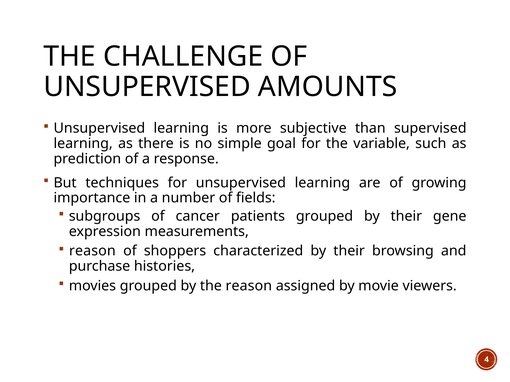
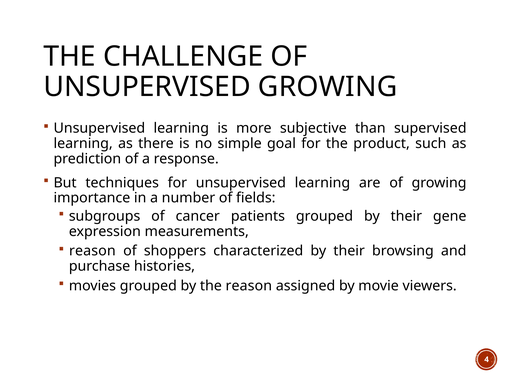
UNSUPERVISED AMOUNTS: AMOUNTS -> GROWING
variable: variable -> product
